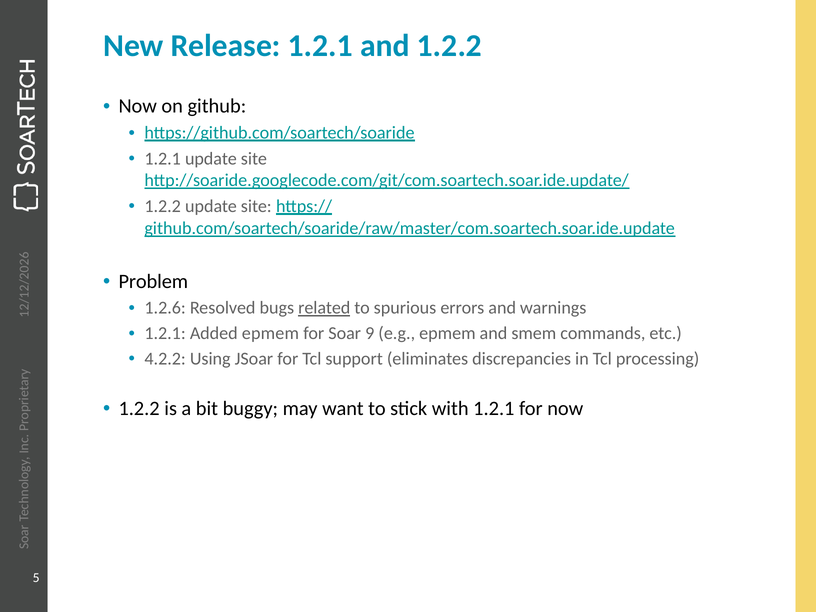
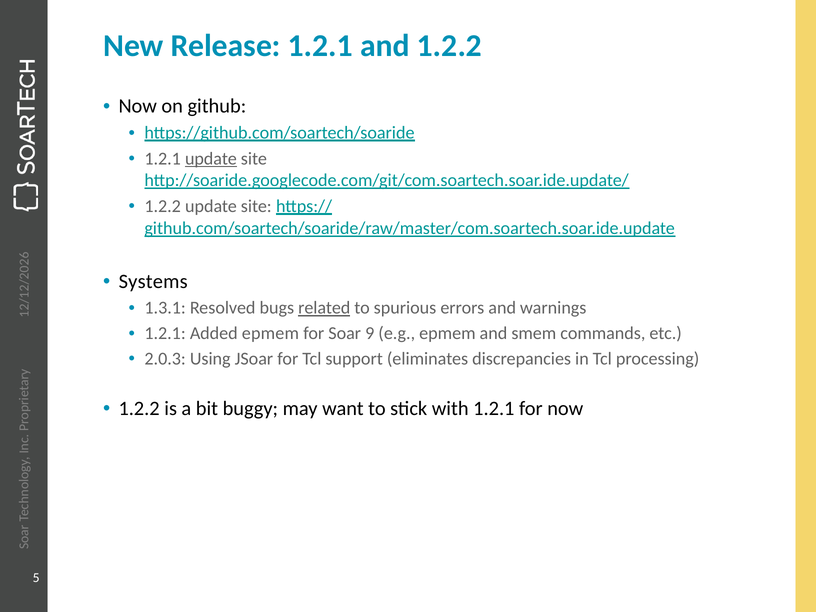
update at (211, 159) underline: none -> present
Problem: Problem -> Systems
1.2.6: 1.2.6 -> 1.3.1
4.2.2: 4.2.2 -> 2.0.3
